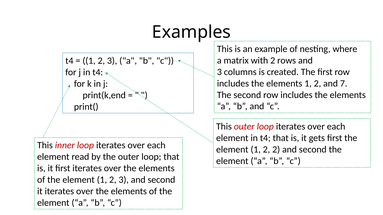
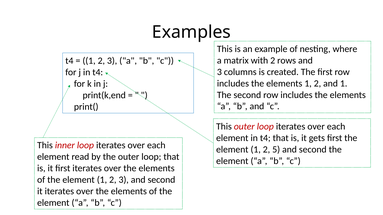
and 7: 7 -> 1
2 2: 2 -> 5
